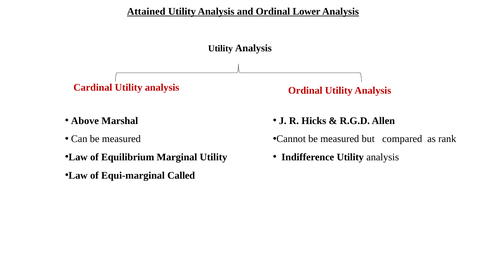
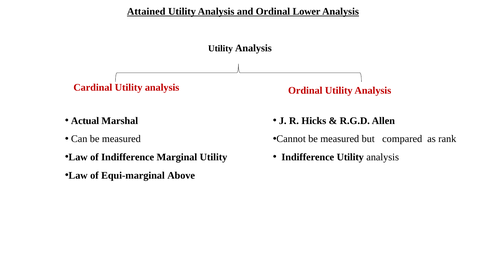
Above: Above -> Actual
of Equilibrium: Equilibrium -> Indifference
Called: Called -> Above
